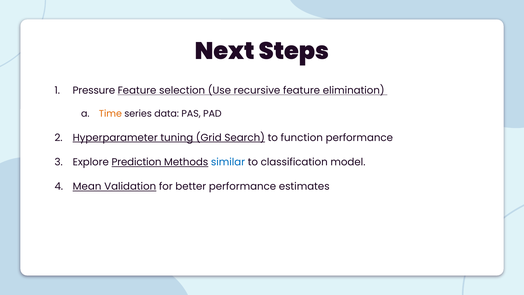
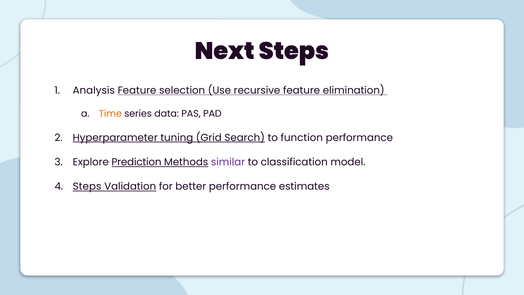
Pressure: Pressure -> Analysis
similar colour: blue -> purple
Mean at (87, 186): Mean -> Steps
